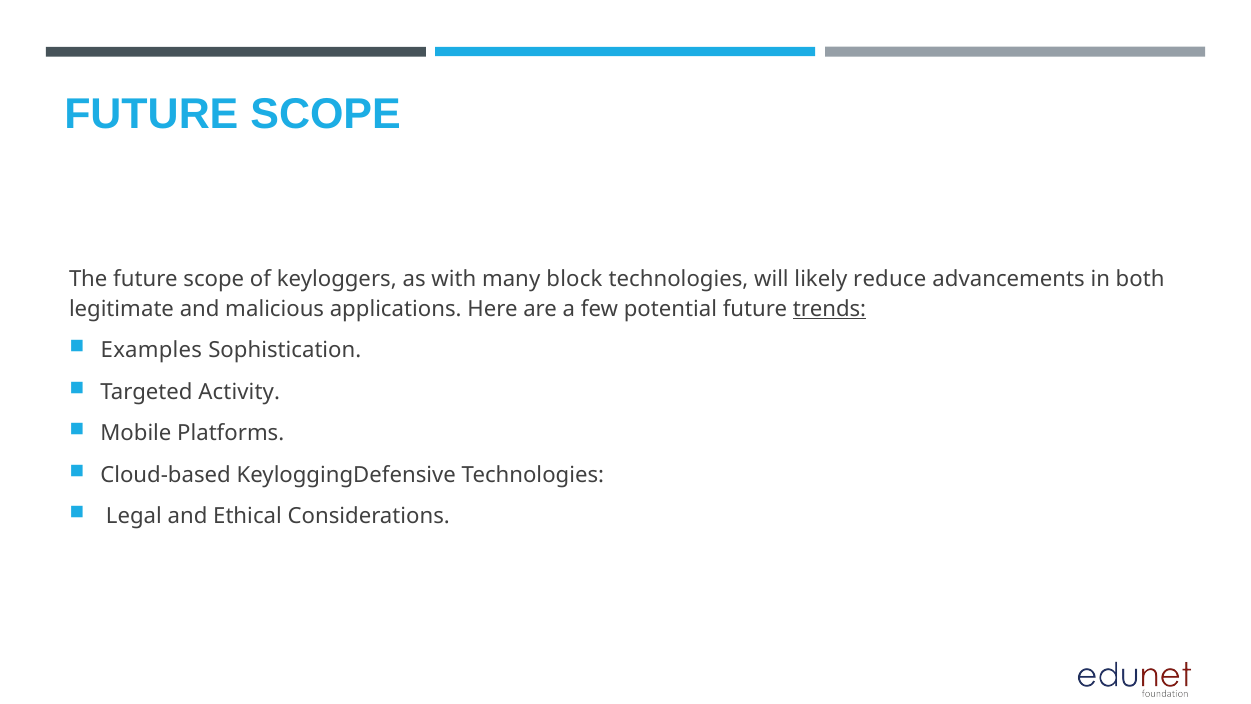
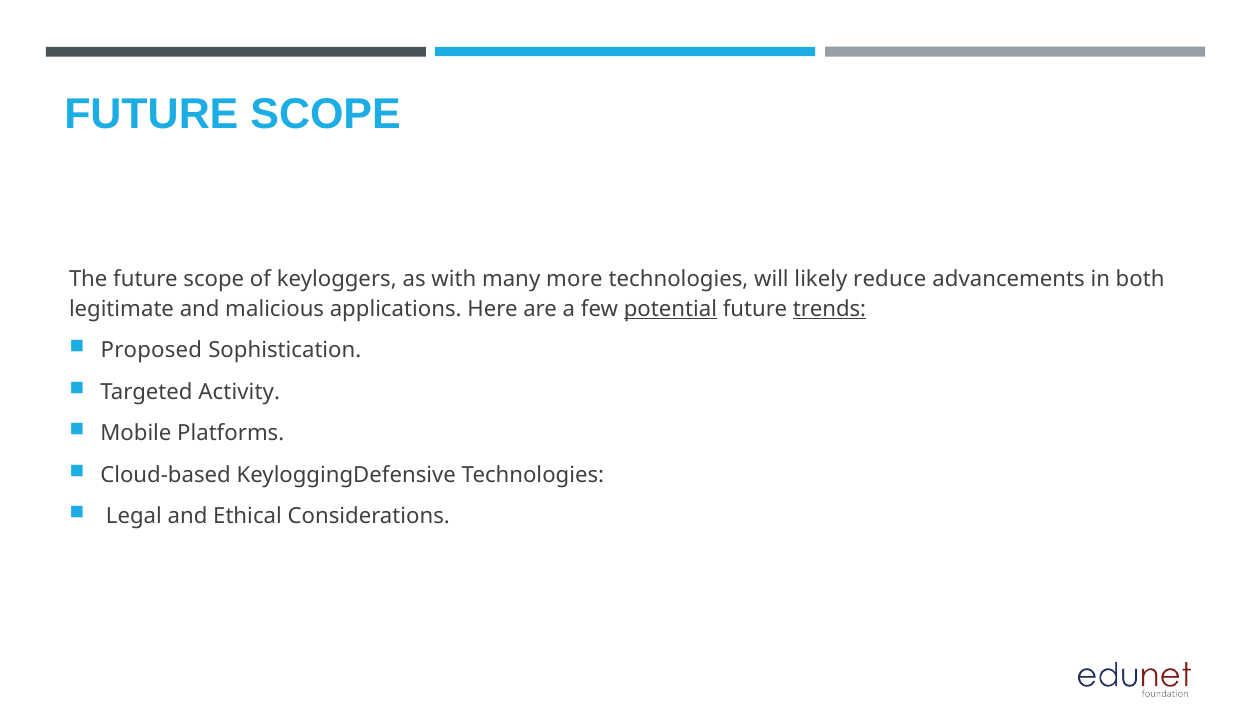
block: block -> more
potential underline: none -> present
Examples: Examples -> Proposed
